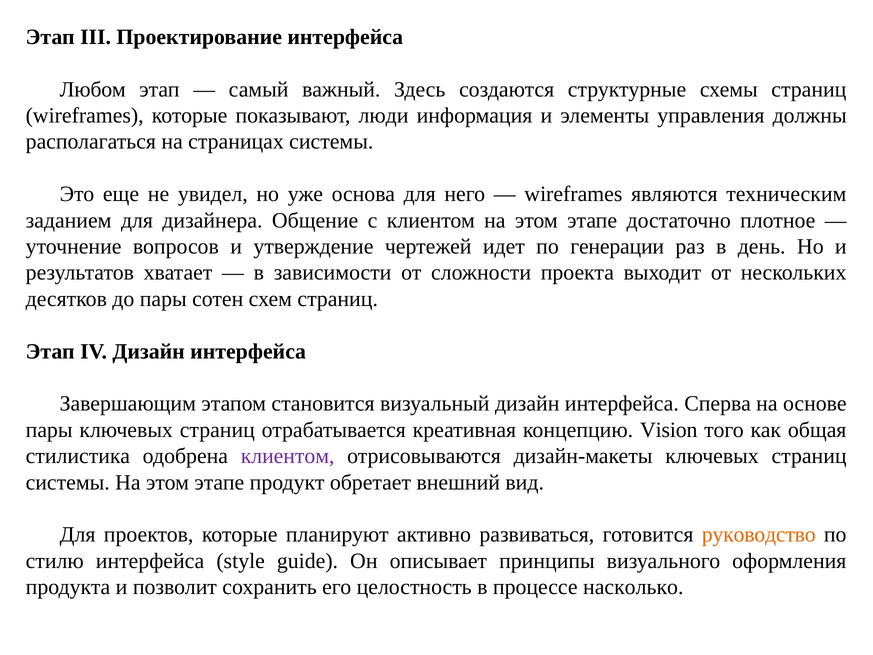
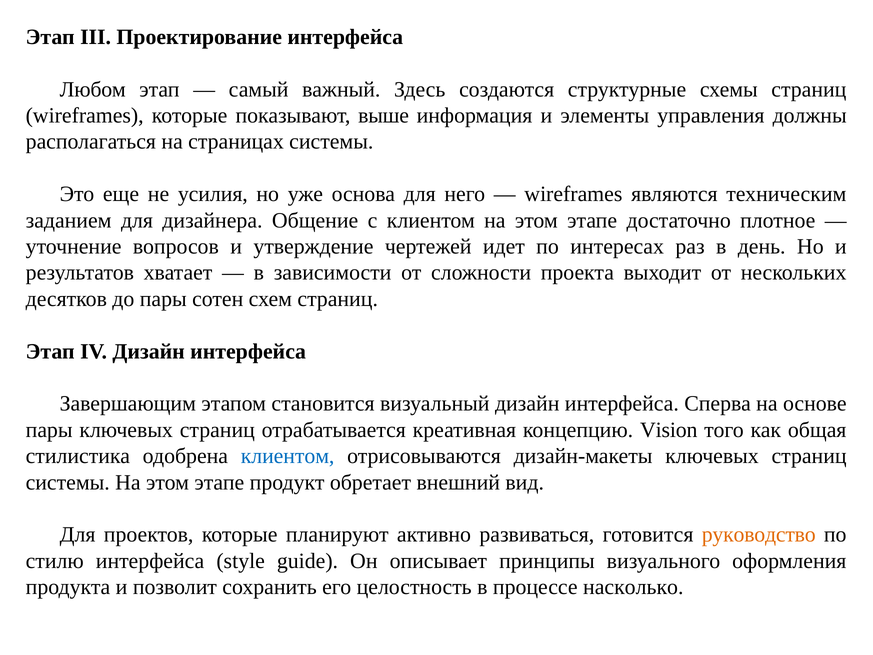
люди: люди -> выше
увидел: увидел -> усилия
генерации: генерации -> интересах
клиентом at (288, 456) colour: purple -> blue
